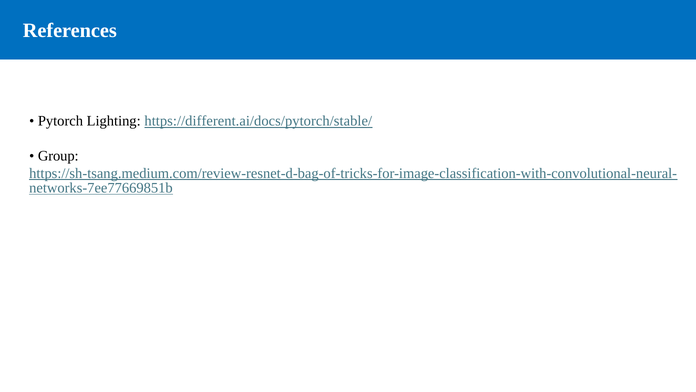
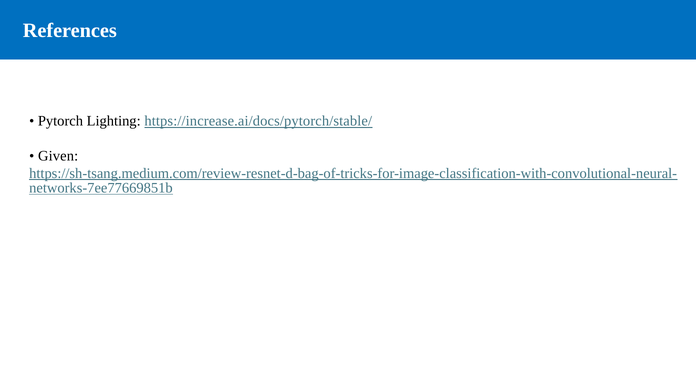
https://different.ai/docs/pytorch/stable/: https://different.ai/docs/pytorch/stable/ -> https://increase.ai/docs/pytorch/stable/
Group: Group -> Given
